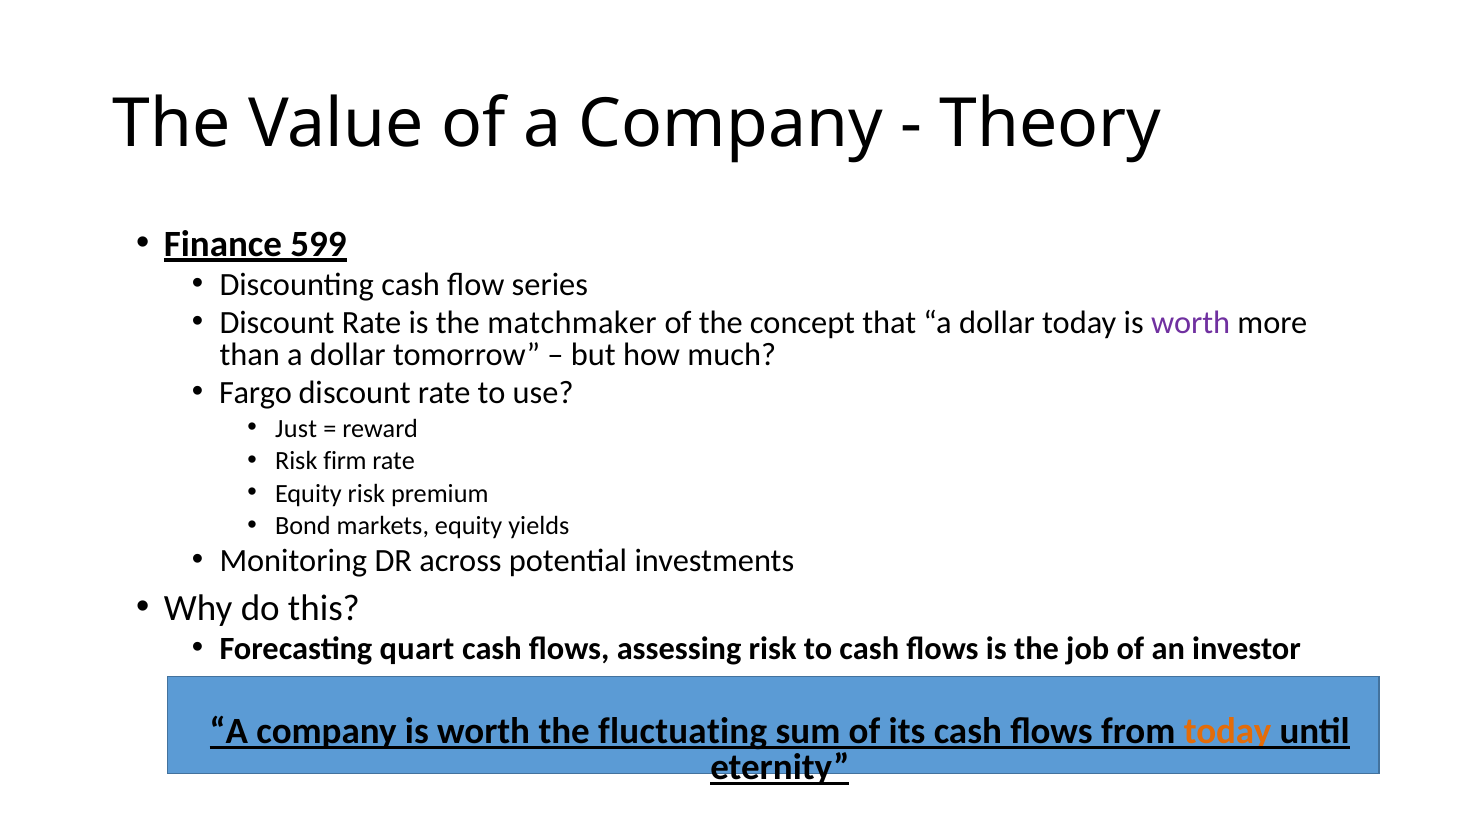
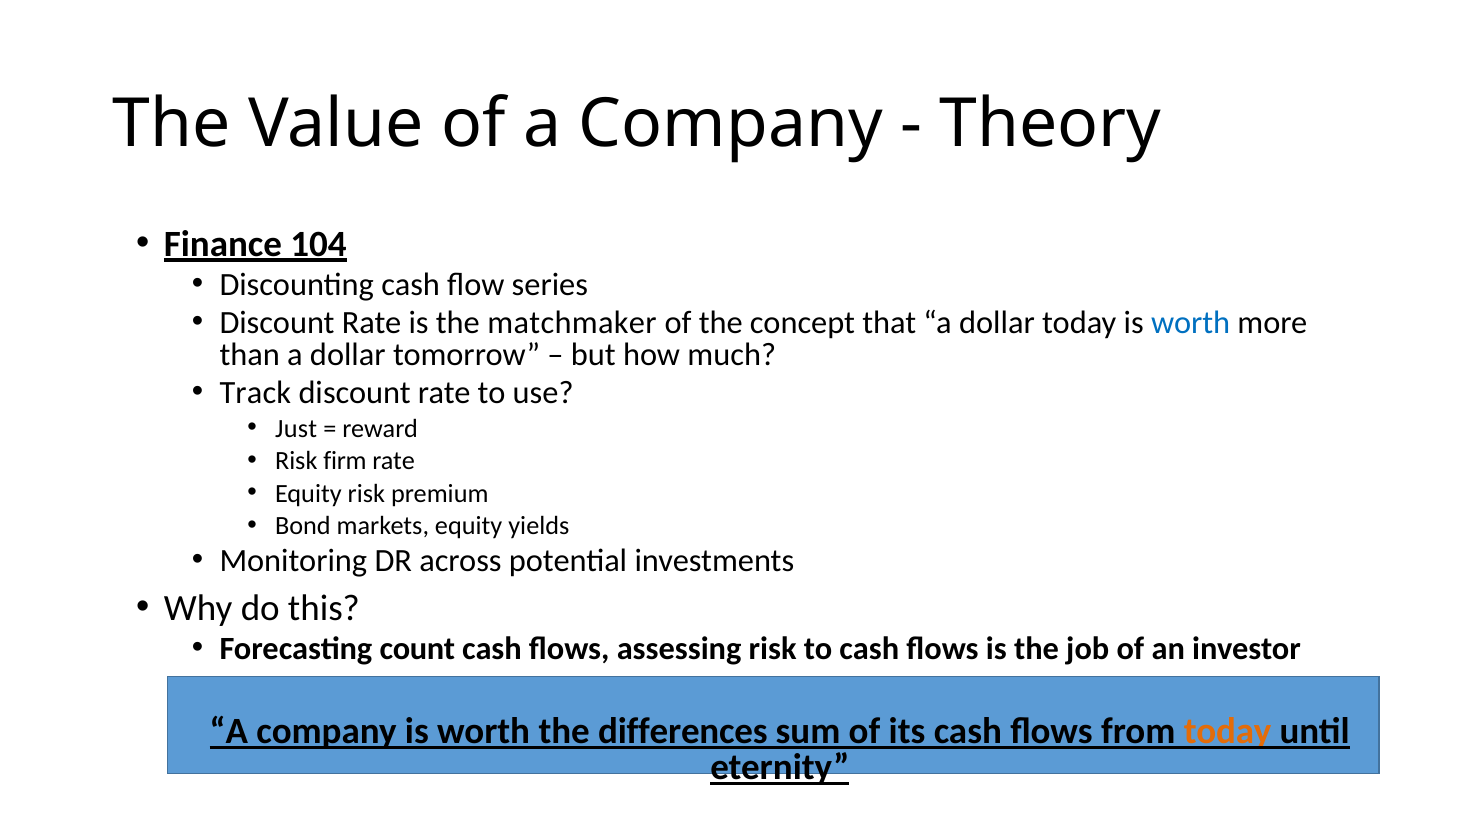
599: 599 -> 104
worth at (1191, 323) colour: purple -> blue
Fargo: Fargo -> Track
quart: quart -> count
fluctuating: fluctuating -> differences
